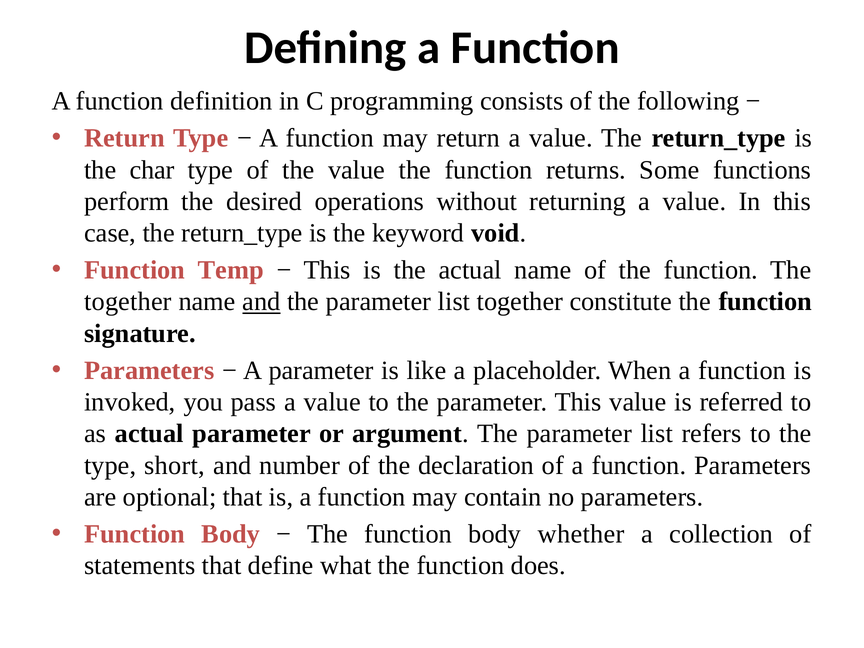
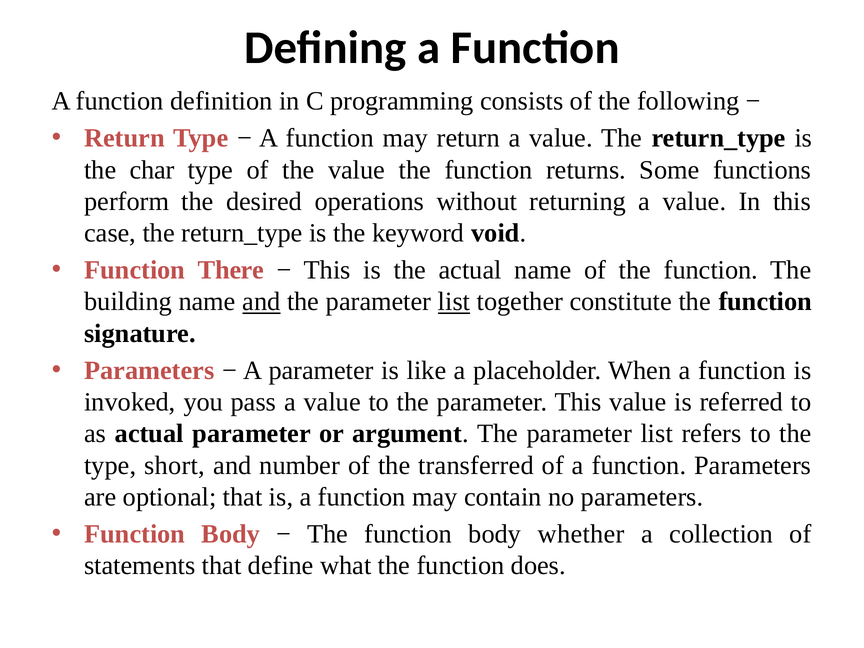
Temp: Temp -> There
together at (128, 302): together -> building
list at (454, 302) underline: none -> present
declaration: declaration -> transferred
